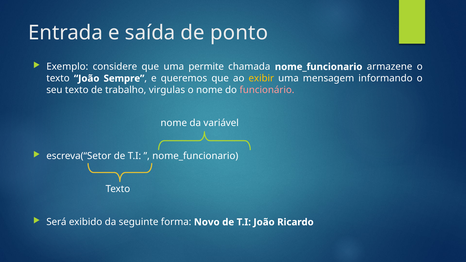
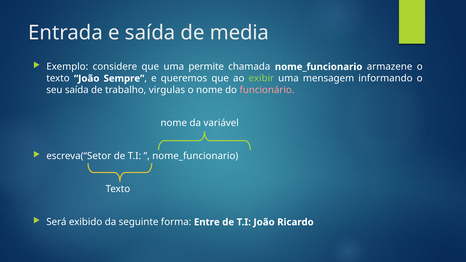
ponto: ponto -> media
exibir colour: yellow -> light green
seu texto: texto -> saída
Novo: Novo -> Entre
